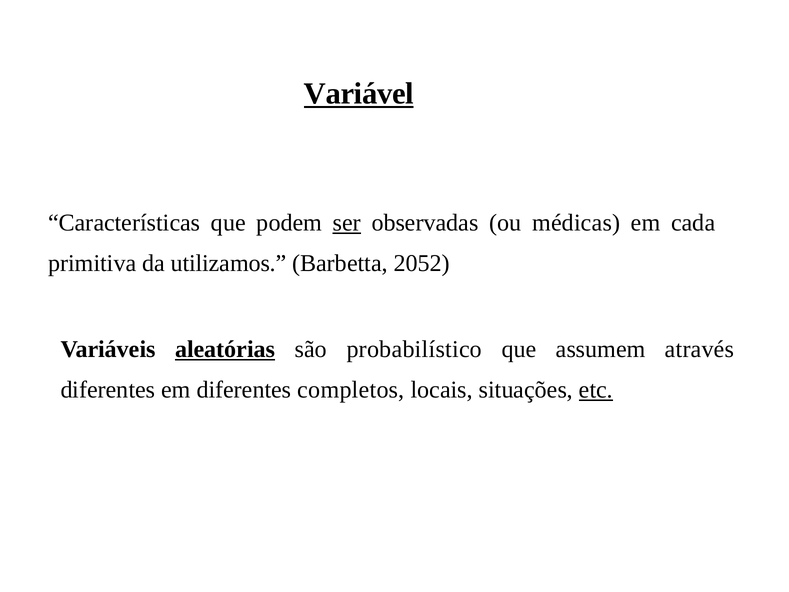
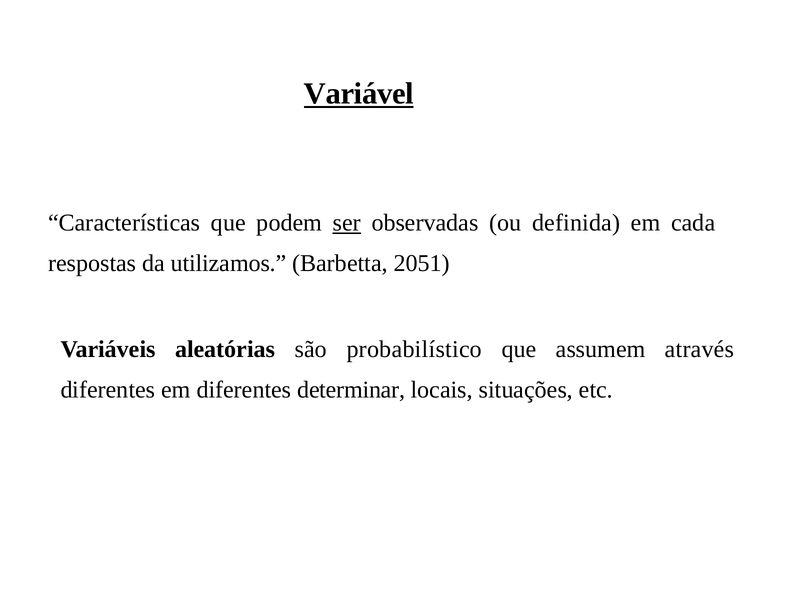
médicas: médicas -> definida
primitiva: primitiva -> respostas
2052: 2052 -> 2051
aleatórias underline: present -> none
completos: completos -> determinar
etc underline: present -> none
